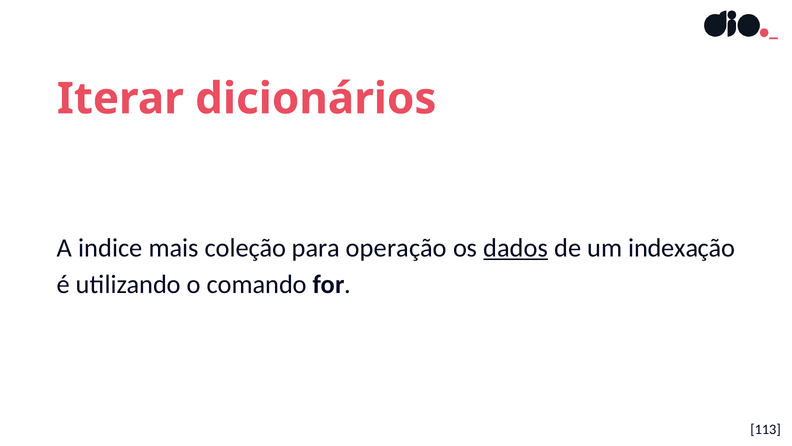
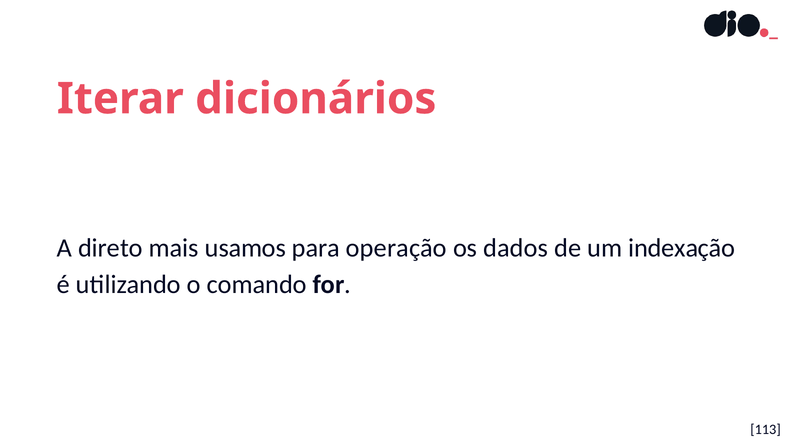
indice: indice -> direto
coleção: coleção -> usamos
dados underline: present -> none
